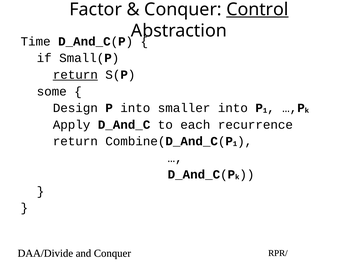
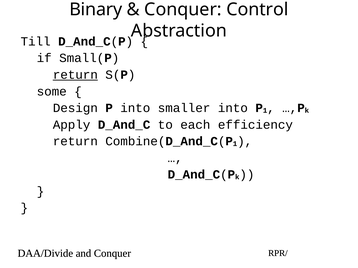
Factor: Factor -> Binary
Control underline: present -> none
Time: Time -> Till
recurrence: recurrence -> efficiency
